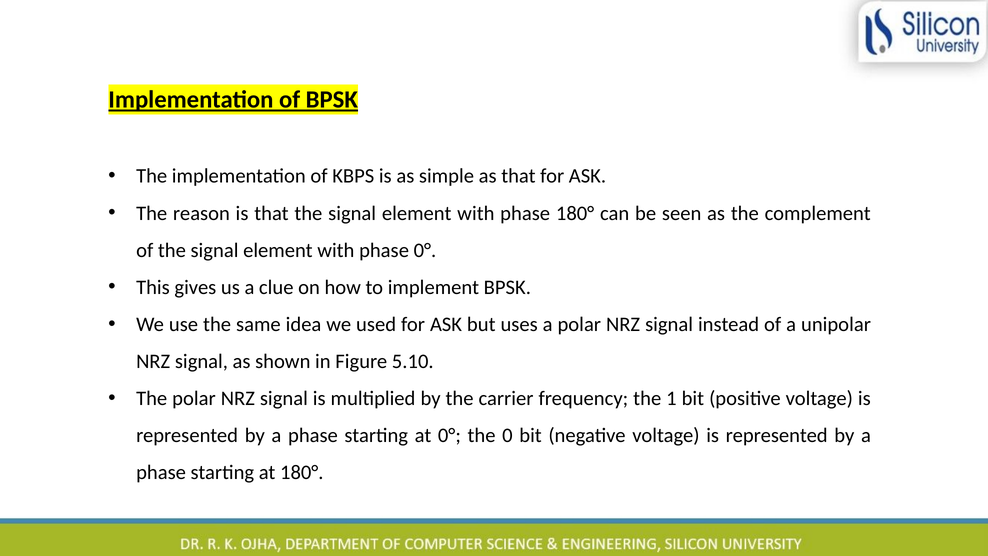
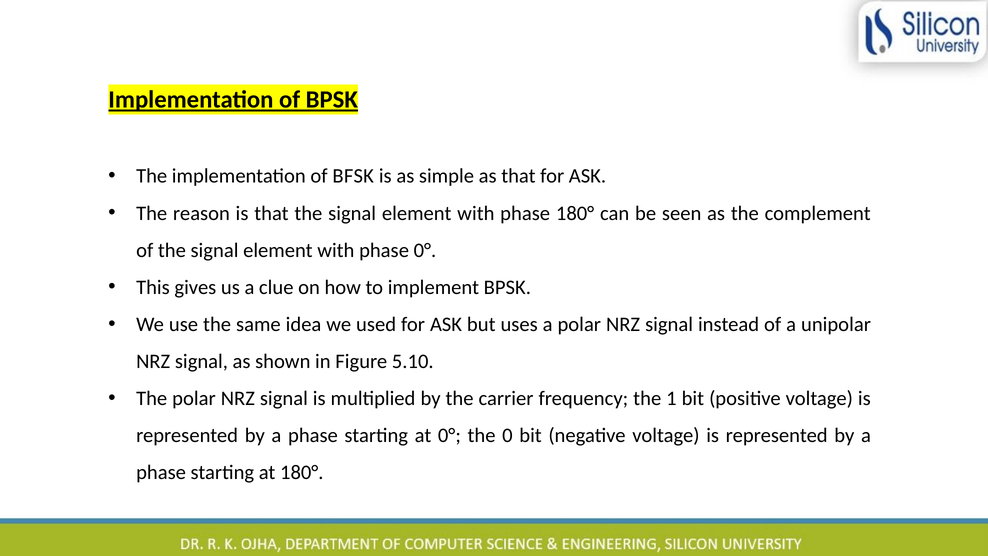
KBPS: KBPS -> BFSK
